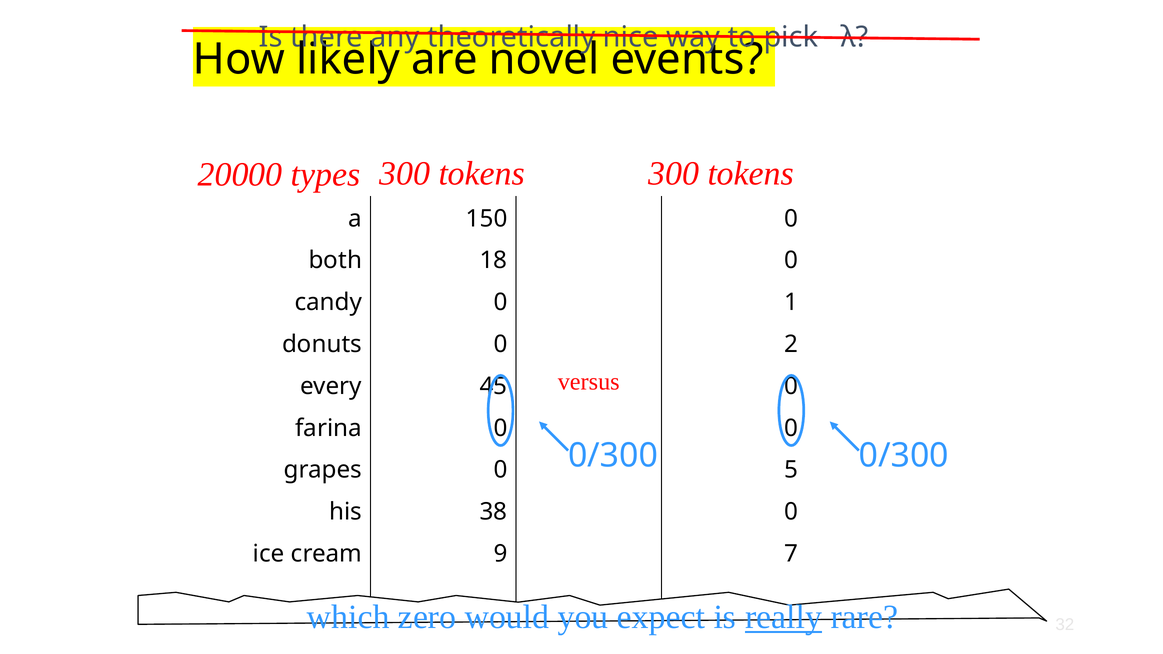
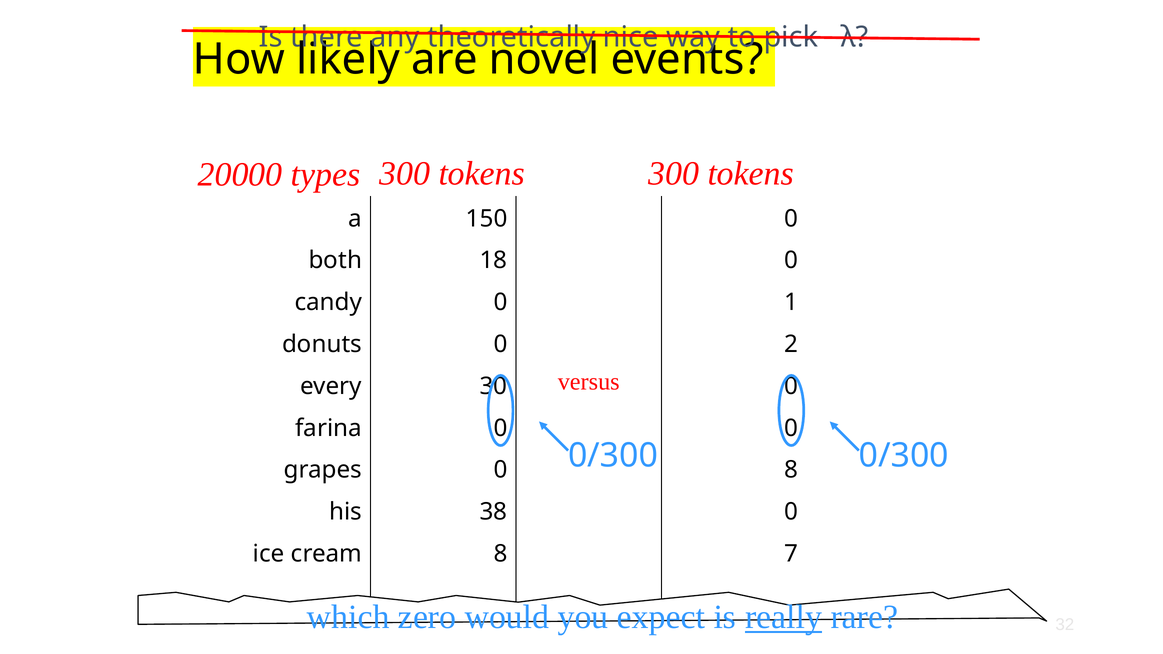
45: 45 -> 30
0 5: 5 -> 8
cream 9: 9 -> 8
